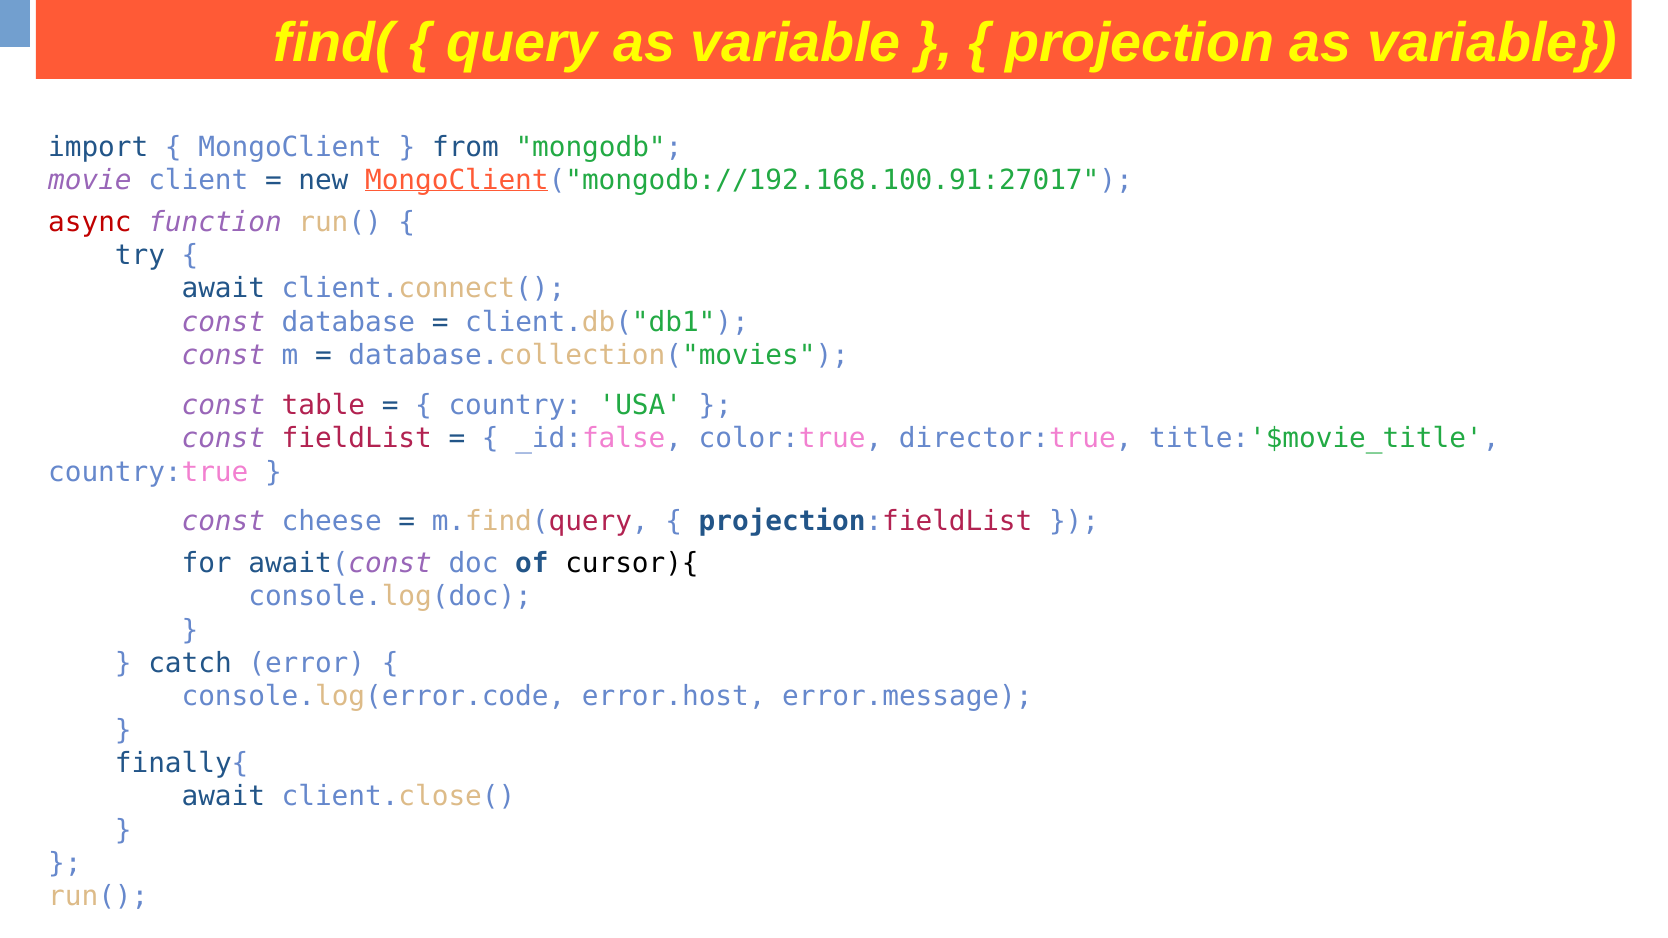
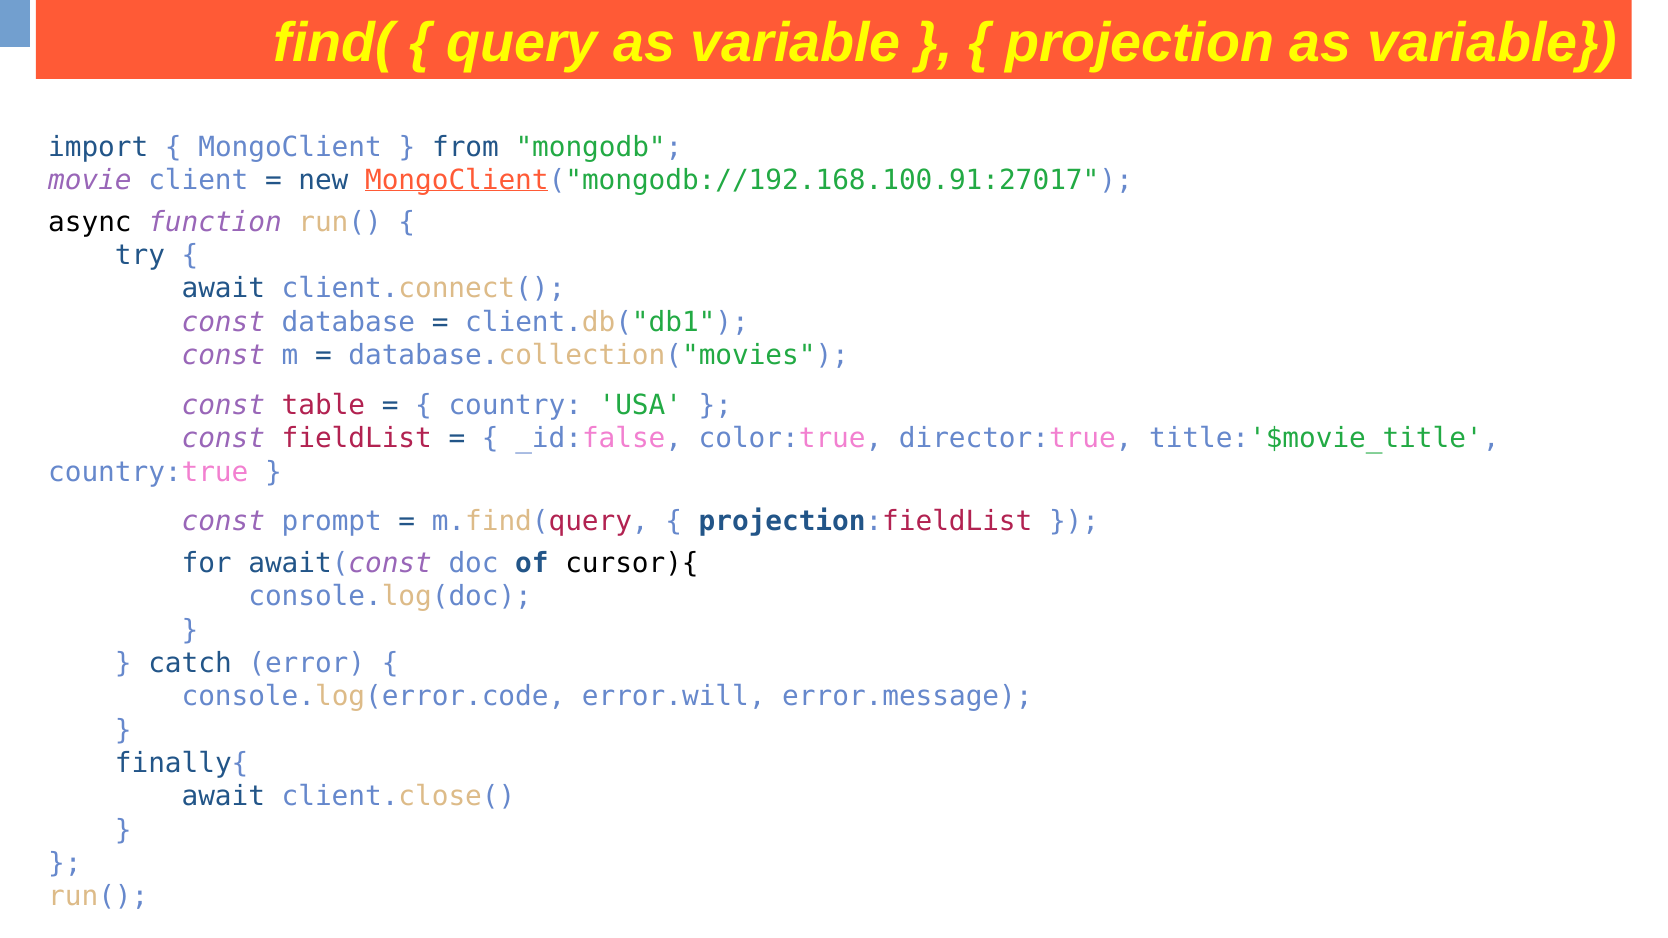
async colour: red -> black
cheese: cheese -> prompt
error.host: error.host -> error.will
